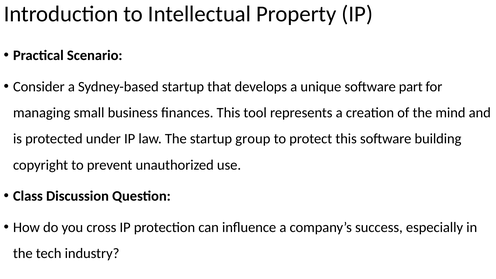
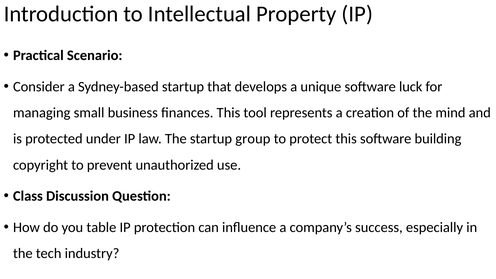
part: part -> luck
cross: cross -> table
